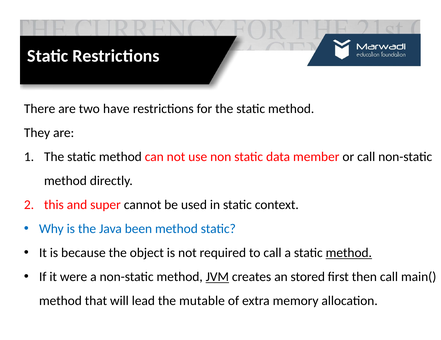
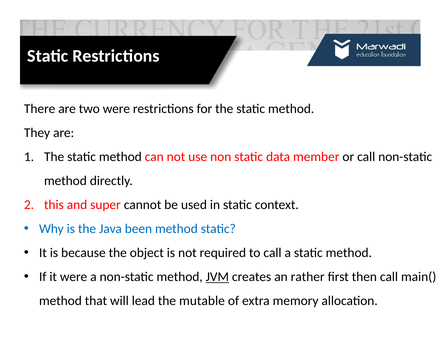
two have: have -> were
method at (349, 253) underline: present -> none
stored: stored -> rather
